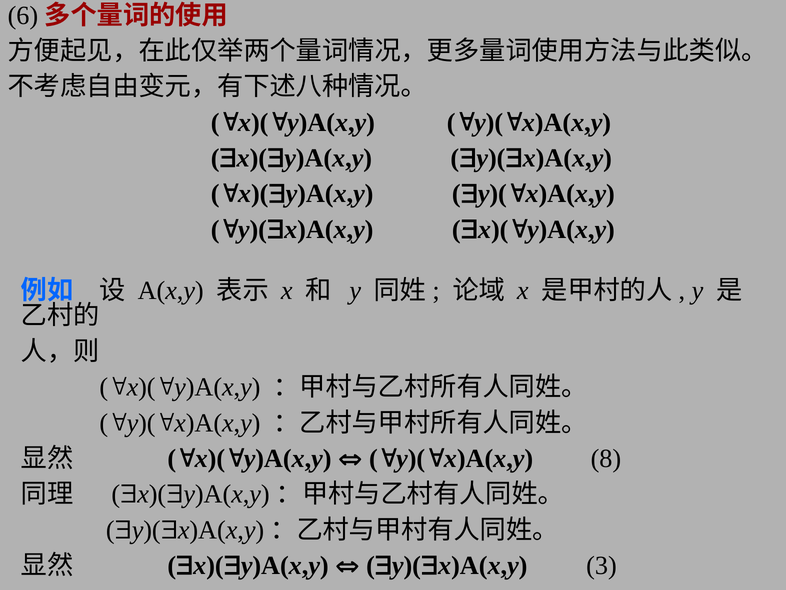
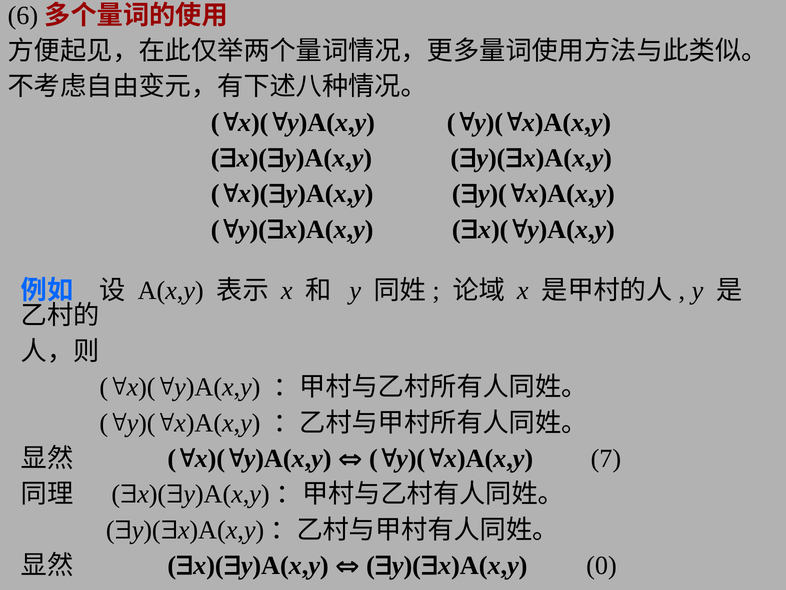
8: 8 -> 7
3: 3 -> 0
